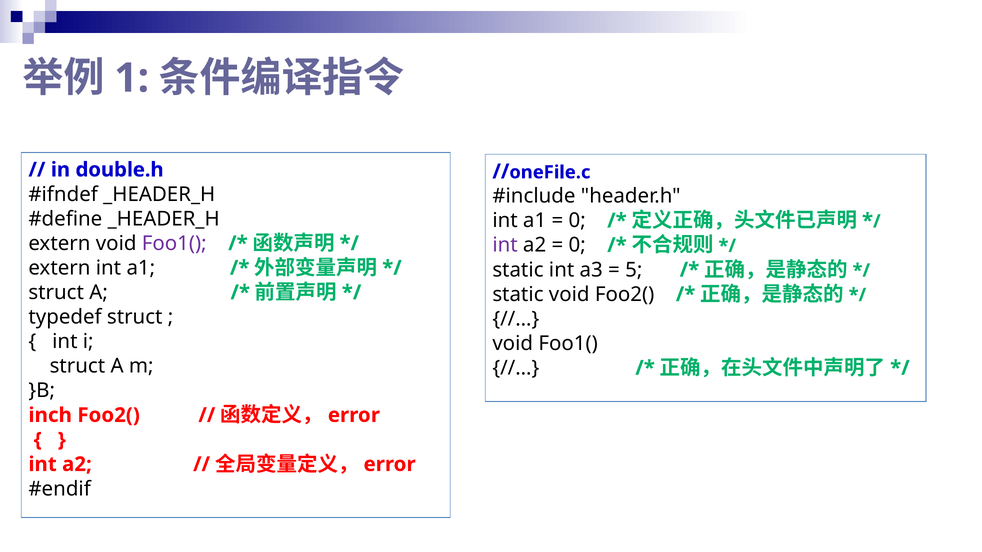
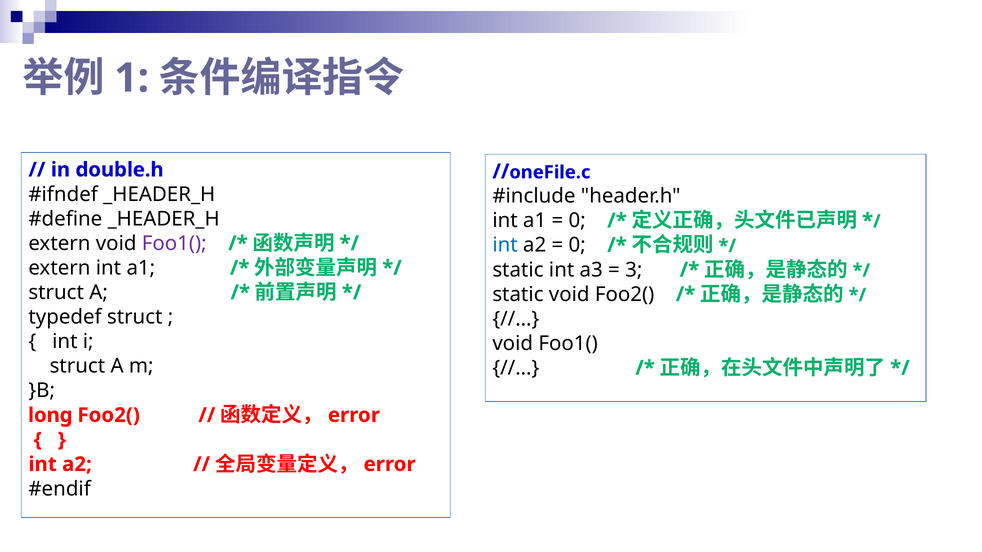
int at (505, 245) colour: purple -> blue
5: 5 -> 3
inch: inch -> long
